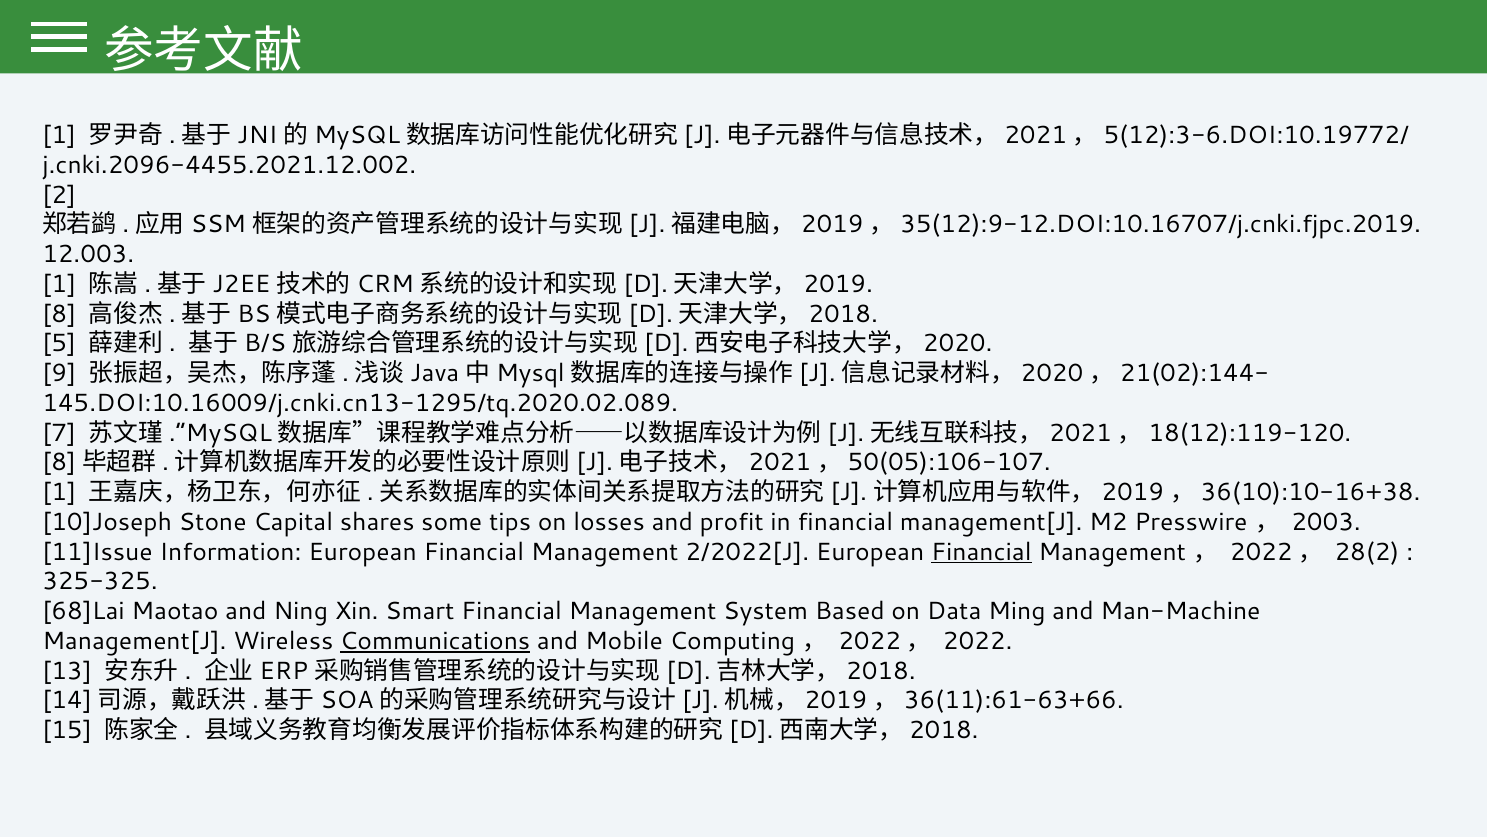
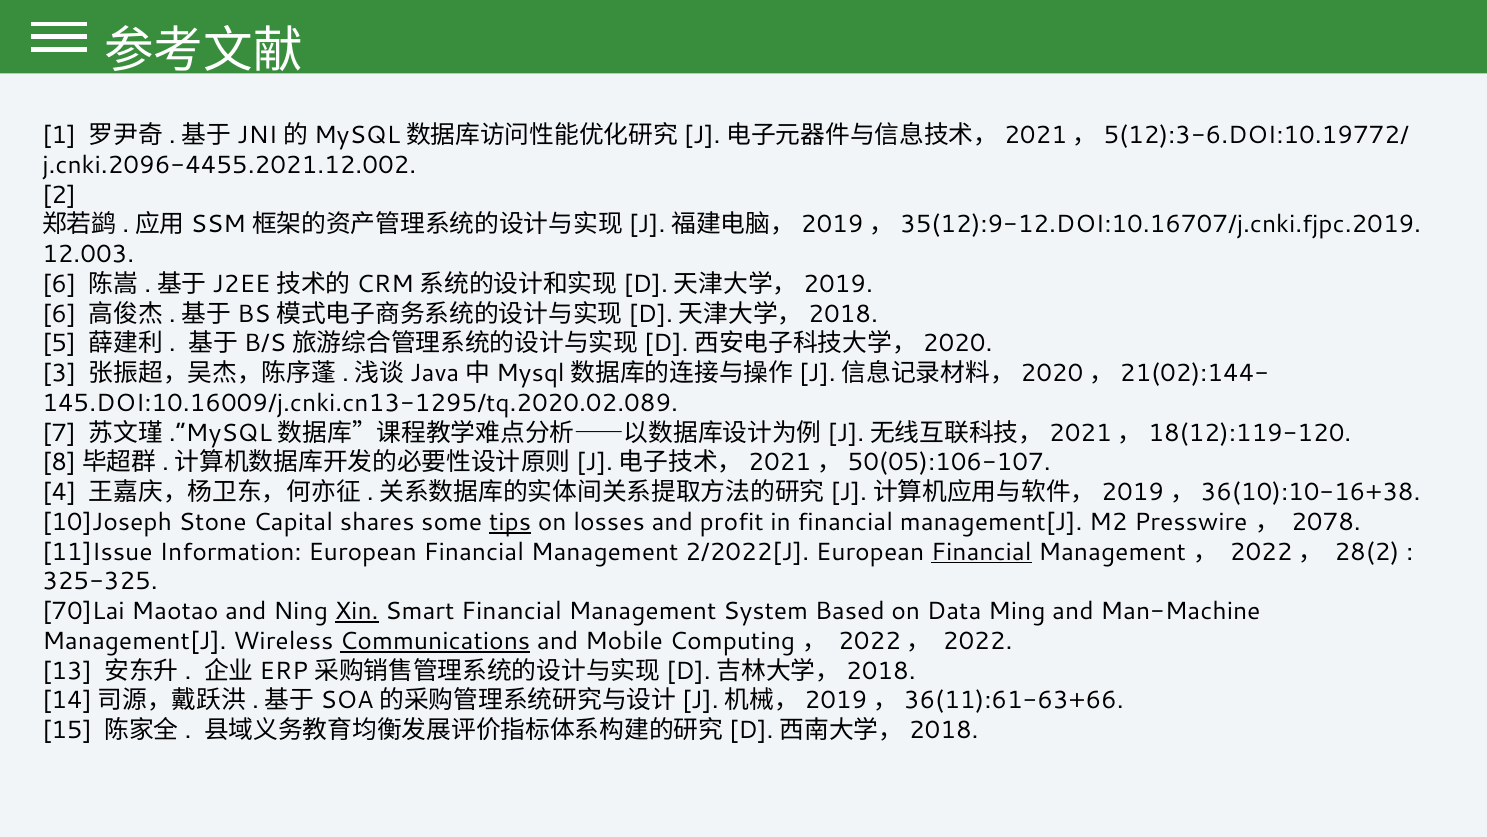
1 at (59, 284): 1 -> 6
8 at (59, 314): 8 -> 6
9: 9 -> 3
1 at (59, 492): 1 -> 4
tips underline: none -> present
2003: 2003 -> 2078
68]Lai: 68]Lai -> 70]Lai
Xin underline: none -> present
